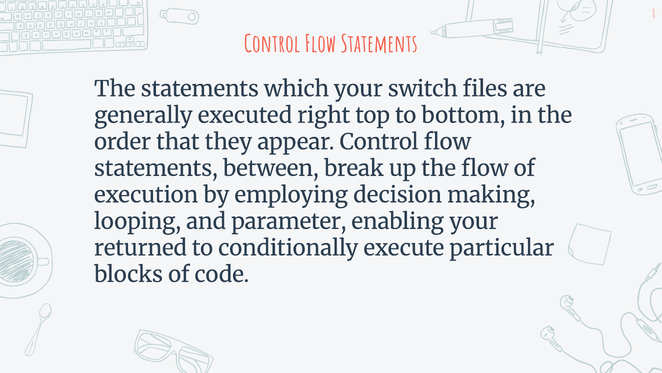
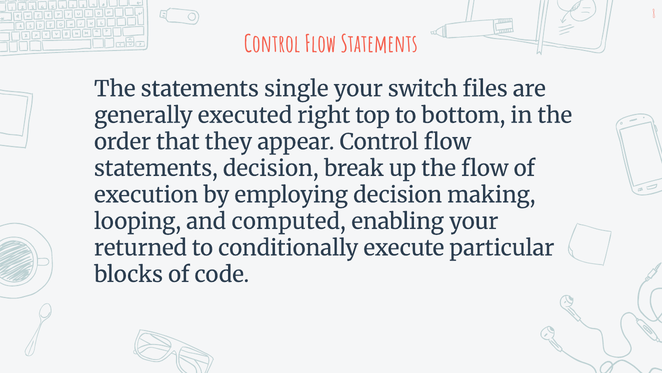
which: which -> single
statements between: between -> decision
parameter: parameter -> computed
